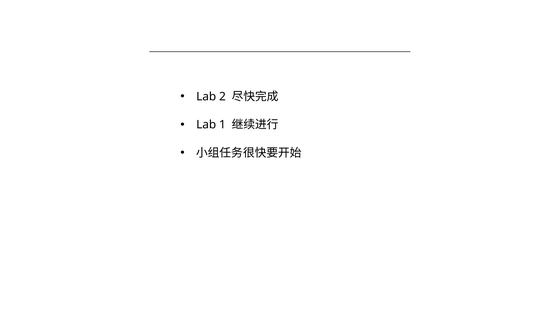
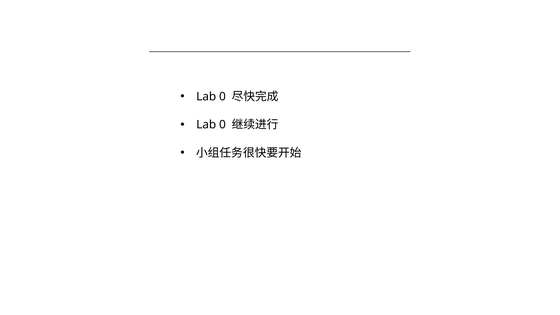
2 at (222, 97): 2 -> 0
1 at (222, 125): 1 -> 0
